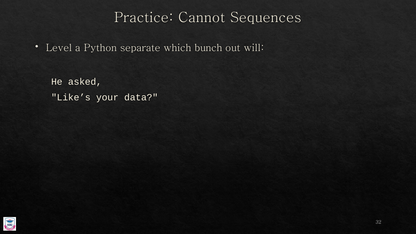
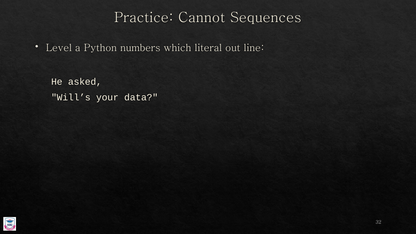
separate: separate -> numbers
bunch: bunch -> literal
will: will -> line
Like’s: Like’s -> Will’s
